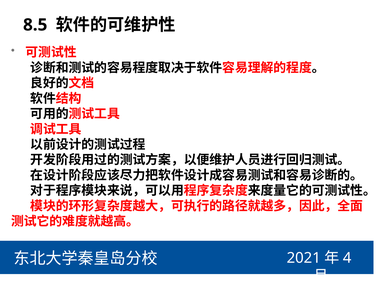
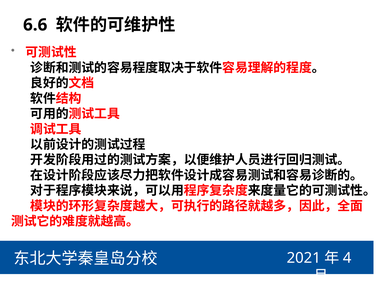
8.5: 8.5 -> 6.6
